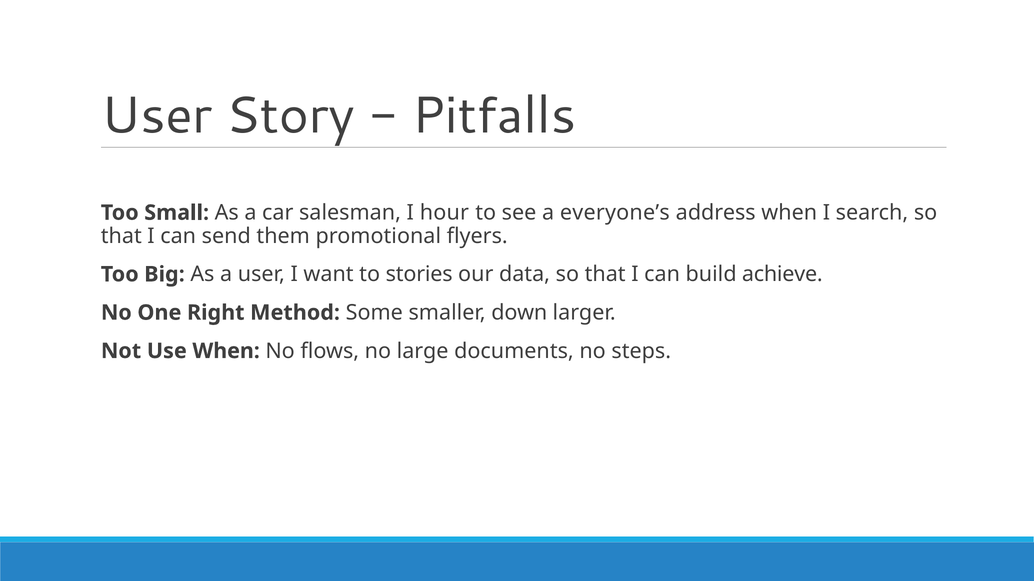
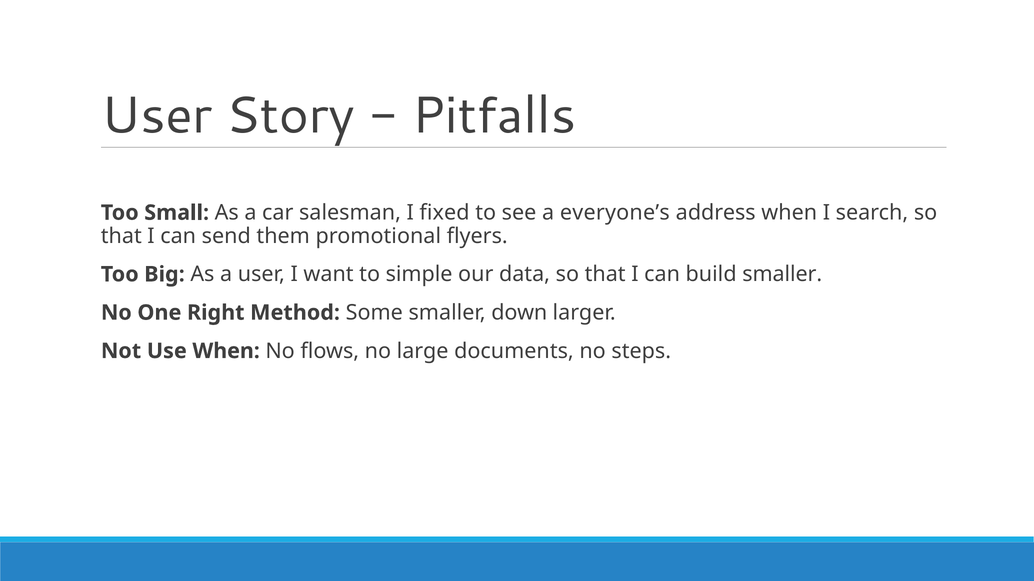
hour: hour -> fixed
stories: stories -> simple
build achieve: achieve -> smaller
